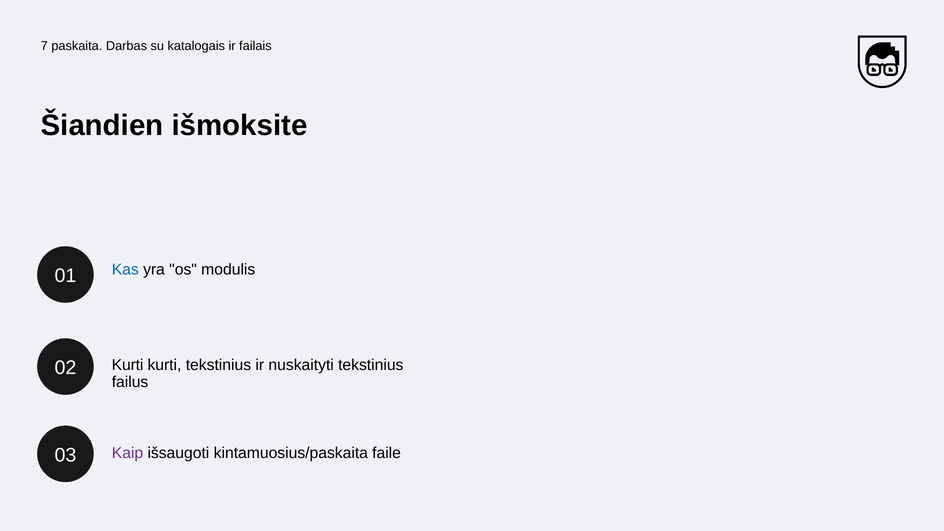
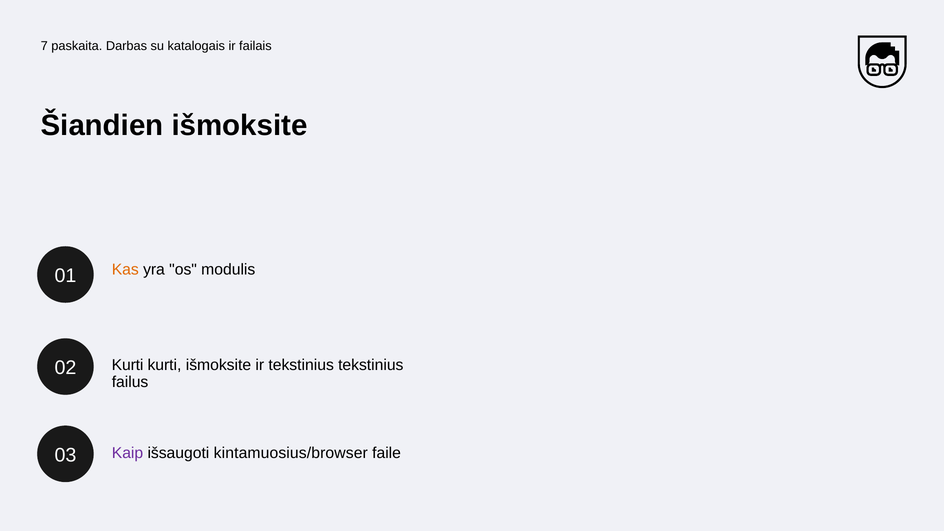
Kas colour: blue -> orange
kurti tekstinius: tekstinius -> išmoksite
ir nuskaityti: nuskaityti -> tekstinius
kintamuosius/paskaita: kintamuosius/paskaita -> kintamuosius/browser
